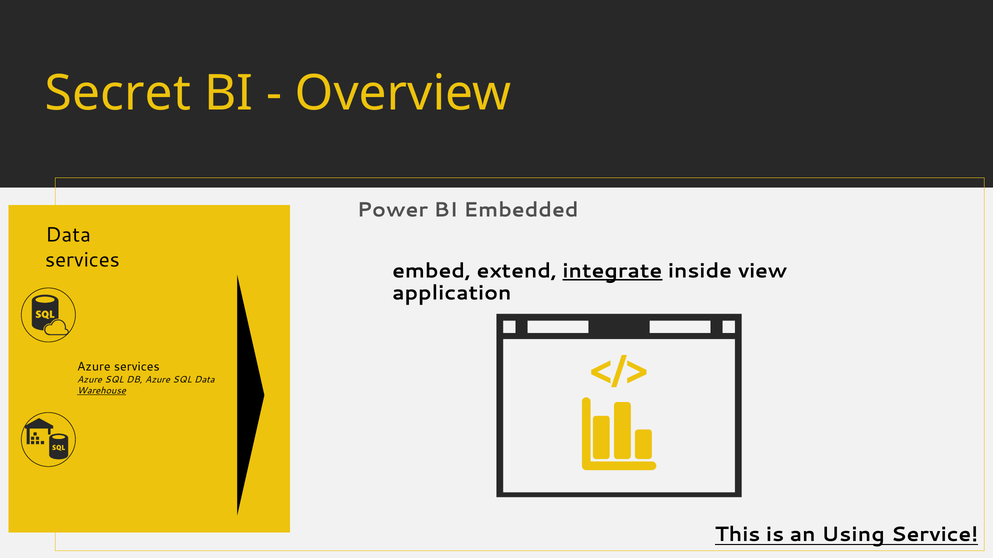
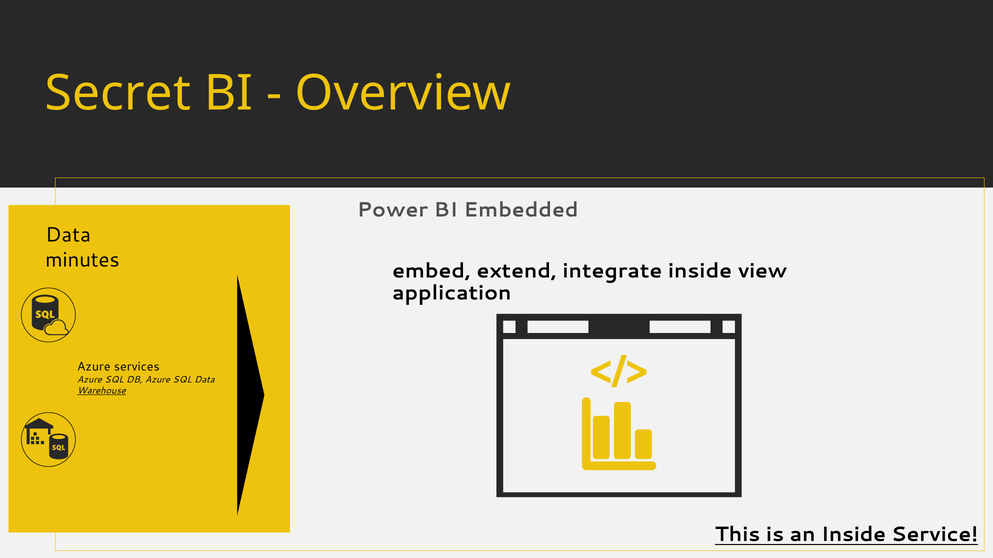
services at (82, 260): services -> minutes
integrate underline: present -> none
an Using: Using -> Inside
